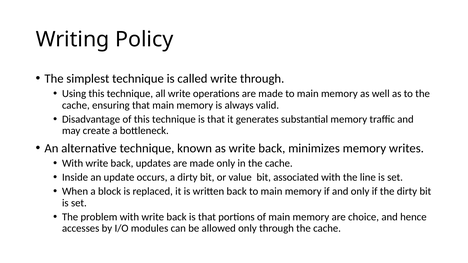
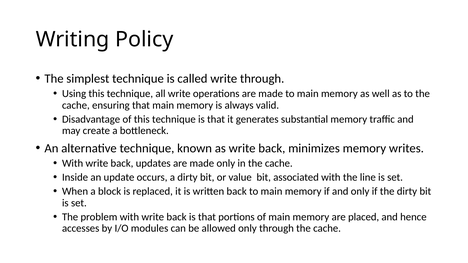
choice: choice -> placed
